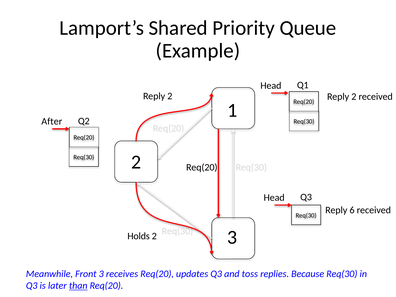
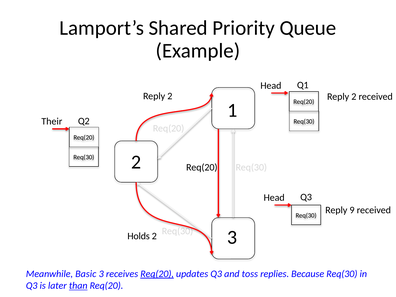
After: After -> Their
6: 6 -> 9
Front: Front -> Basic
Req(20 at (157, 274) underline: none -> present
